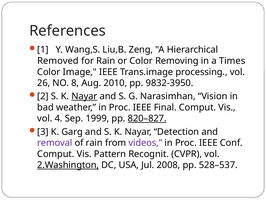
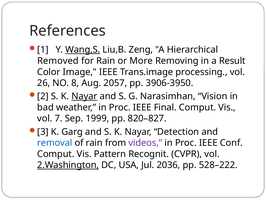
Wang,S underline: none -> present
or Color: Color -> More
Times: Times -> Result
2010: 2010 -> 2057
9832-3950: 9832-3950 -> 3906-3950
4: 4 -> 7
820–827 underline: present -> none
removal colour: purple -> blue
2008: 2008 -> 2036
528–537: 528–537 -> 528–222
